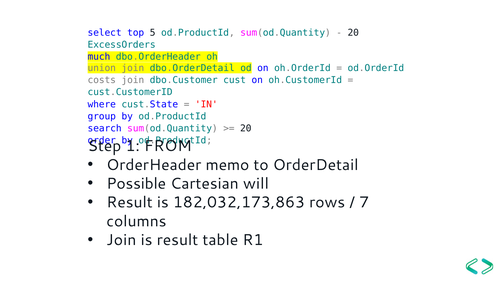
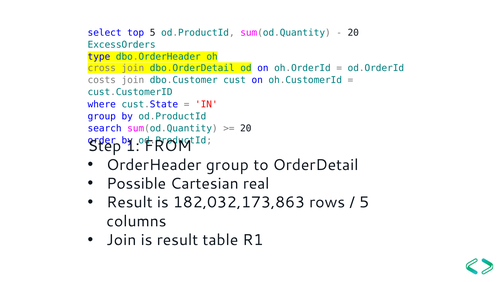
much: much -> type
union: union -> cross
OrderHeader memo: memo -> group
will: will -> real
7 at (364, 202): 7 -> 5
